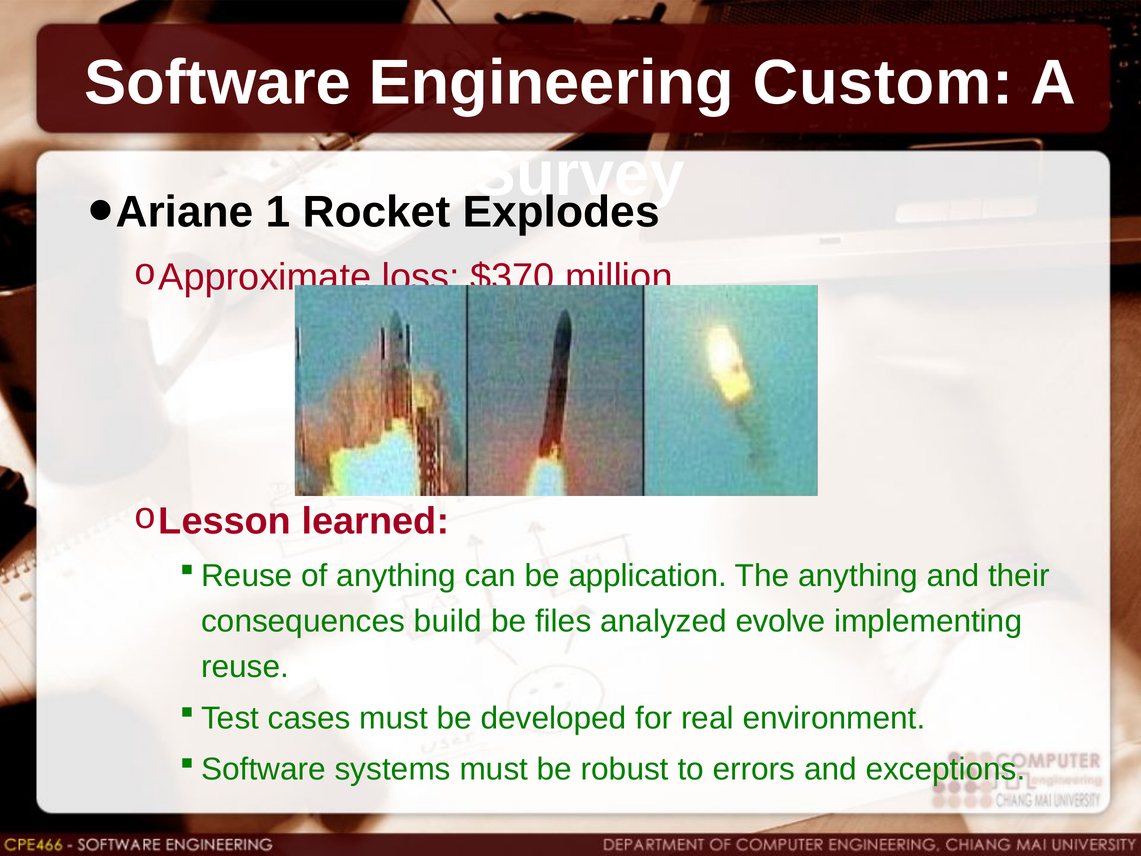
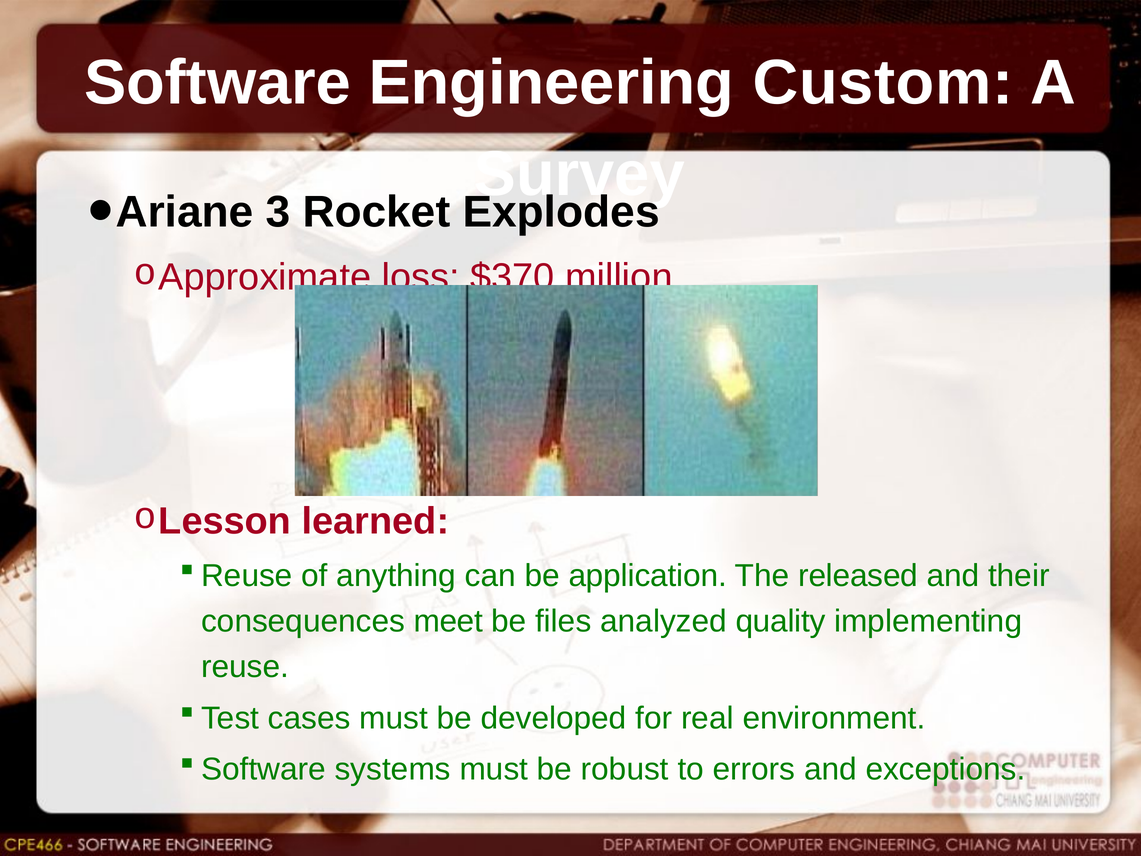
1: 1 -> 3
The anything: anything -> released
build: build -> meet
evolve: evolve -> quality
